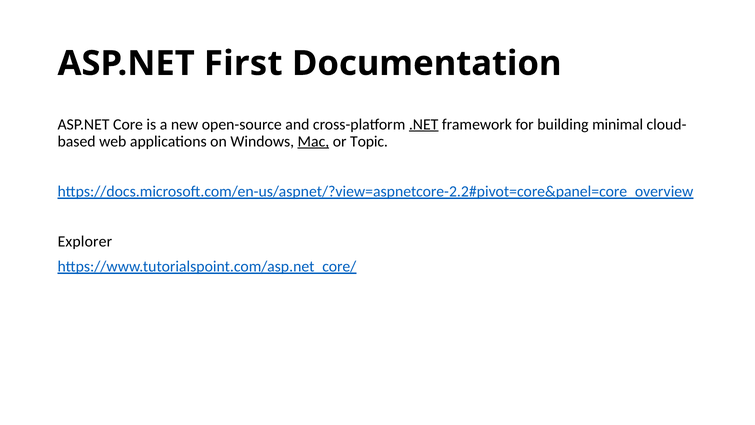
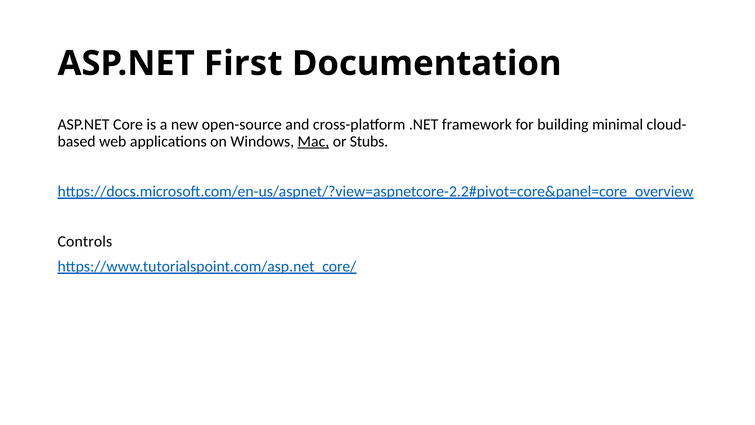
.NET underline: present -> none
Topic: Topic -> Stubs
Explorer: Explorer -> Controls
